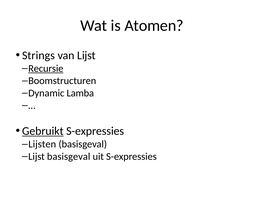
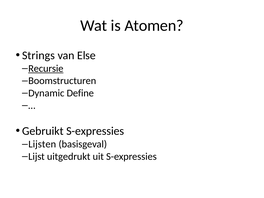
van Lijst: Lijst -> Else
Lamba: Lamba -> Define
Gebruikt underline: present -> none
Lijst basisgeval: basisgeval -> uitgedrukt
